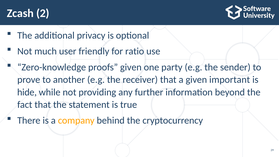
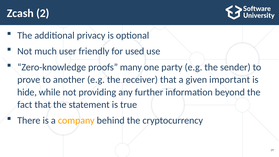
ratio: ratio -> used
proofs given: given -> many
